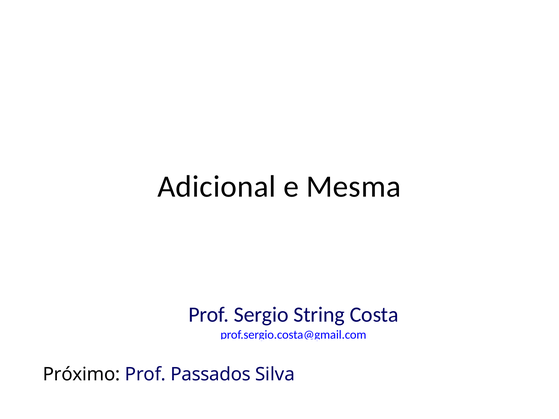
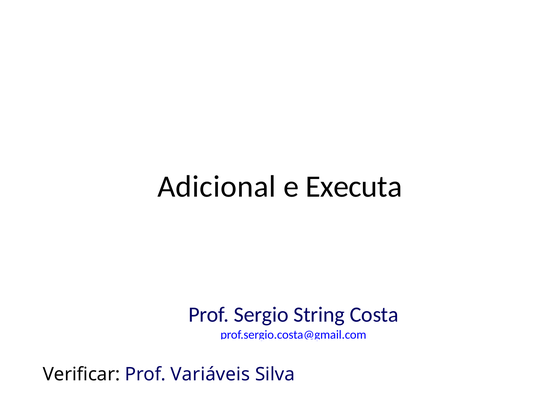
Mesma: Mesma -> Executa
Próximo: Próximo -> Verificar
Passados: Passados -> Variáveis
